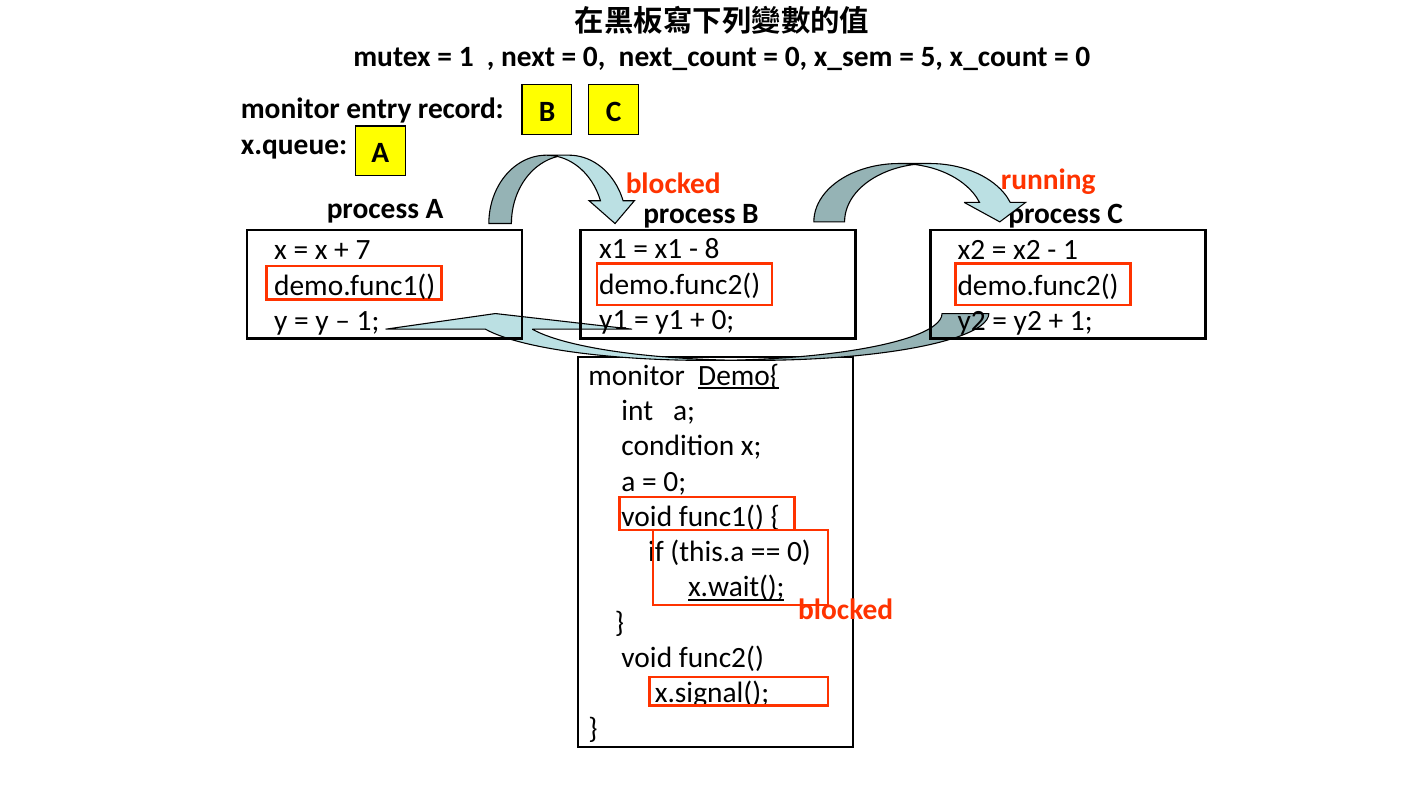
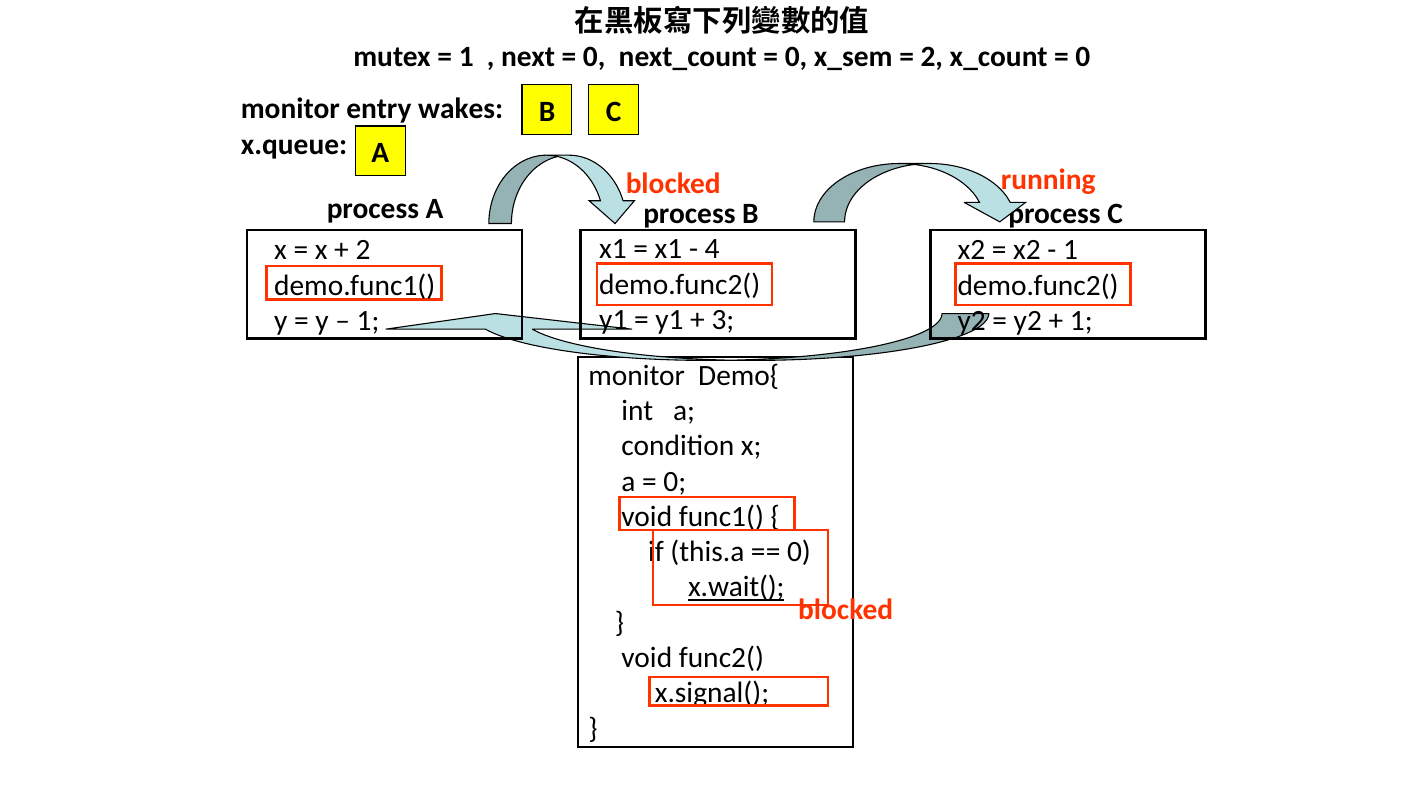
5 at (932, 57): 5 -> 2
record: record -> wakes
8: 8 -> 4
7 at (363, 250): 7 -> 2
0 at (723, 320): 0 -> 3
Demo{ underline: present -> none
